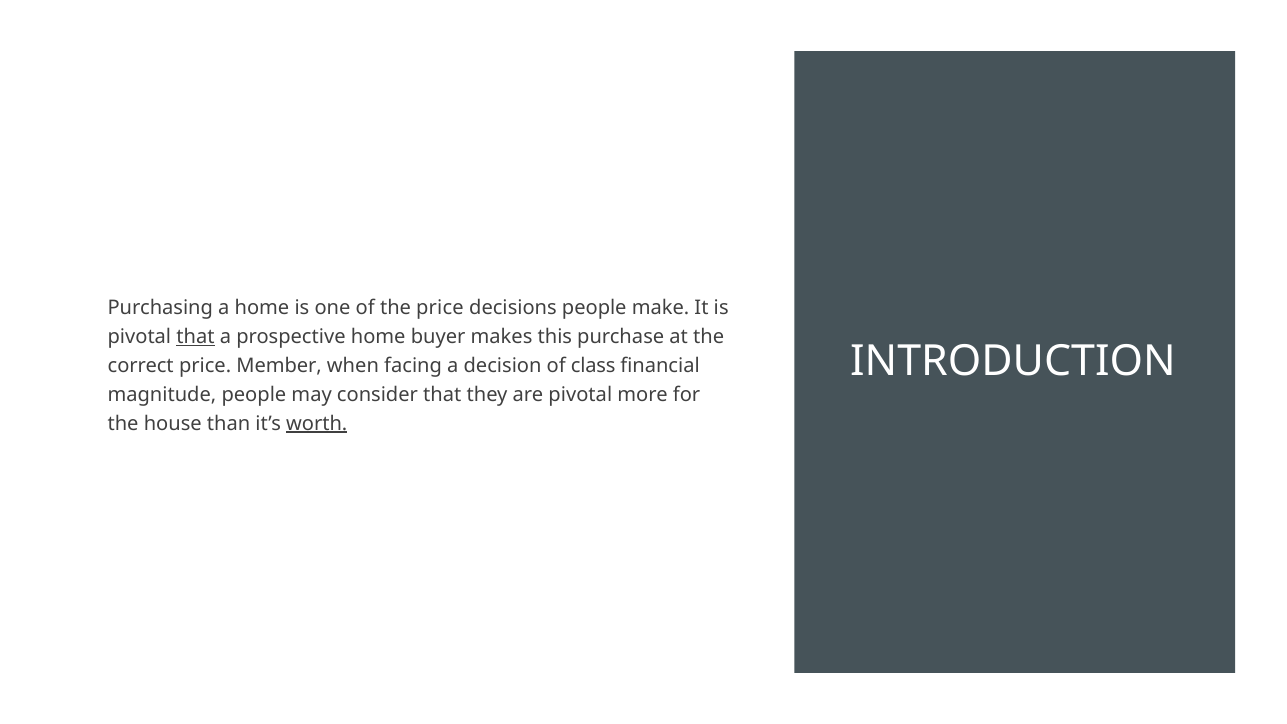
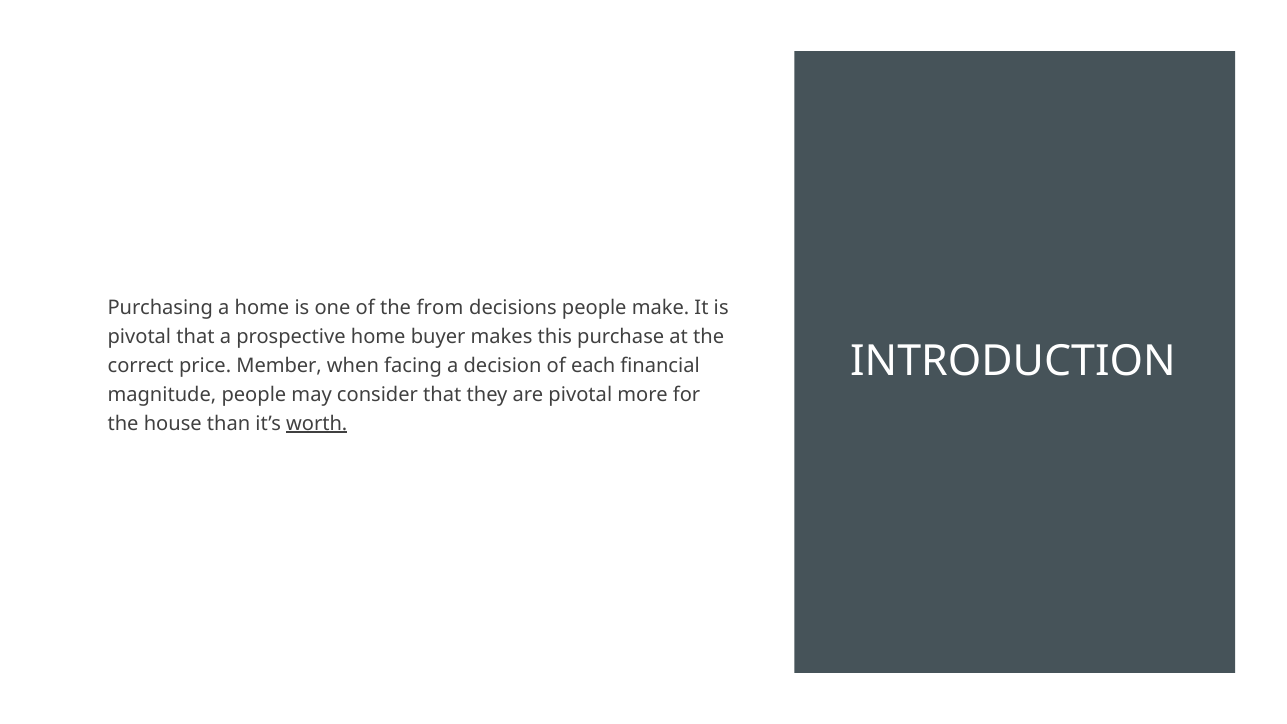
the price: price -> from
that at (196, 336) underline: present -> none
class: class -> each
